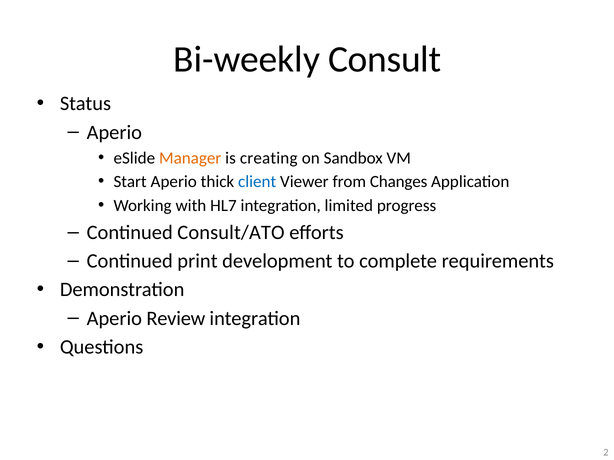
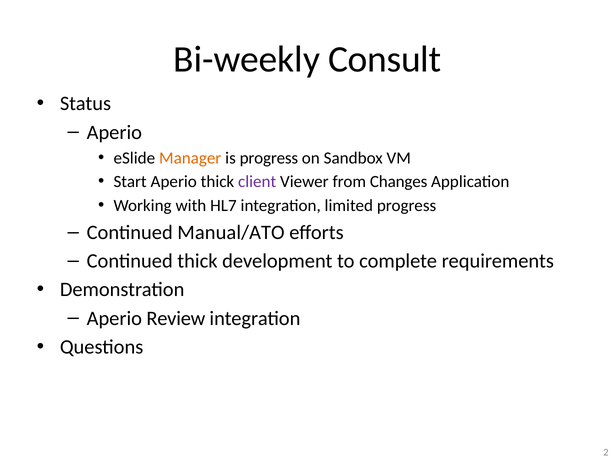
is creating: creating -> progress
client colour: blue -> purple
Consult/ATO: Consult/ATO -> Manual/ATO
Continued print: print -> thick
